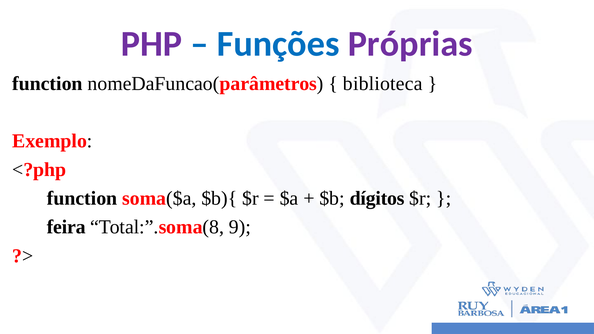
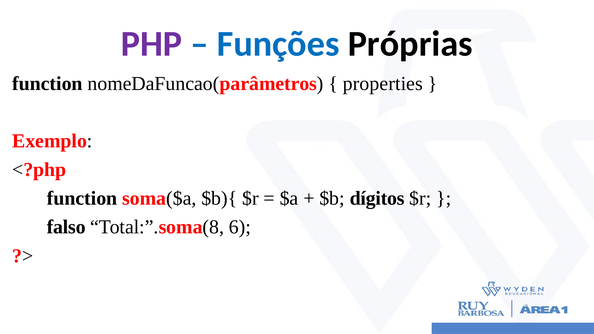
Próprias colour: purple -> black
biblioteca: biblioteca -> properties
feira: feira -> falso
9: 9 -> 6
